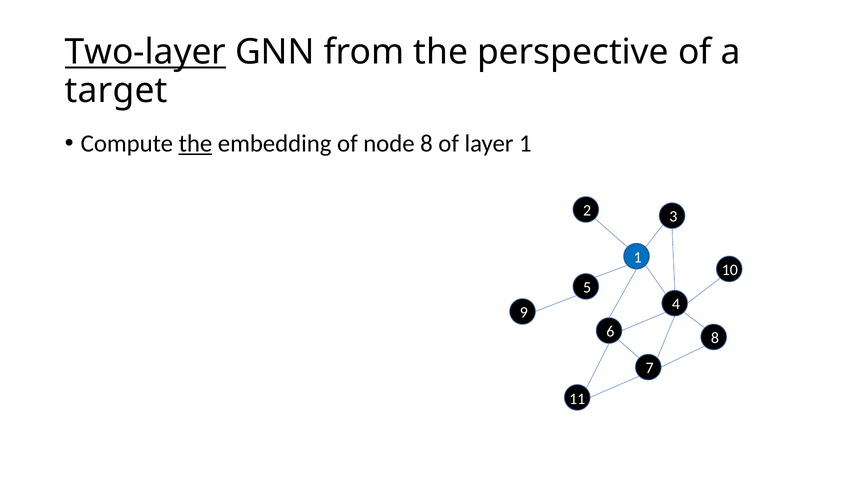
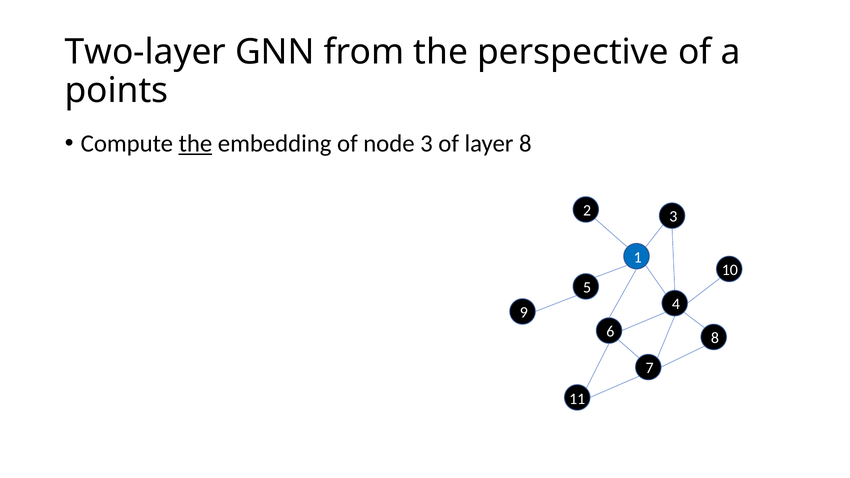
Two-layer underline: present -> none
target: target -> points
node 8: 8 -> 3
layer 1: 1 -> 8
